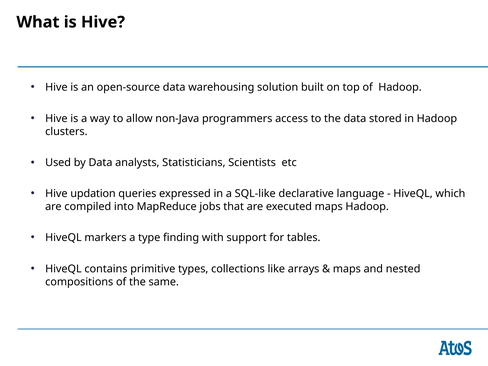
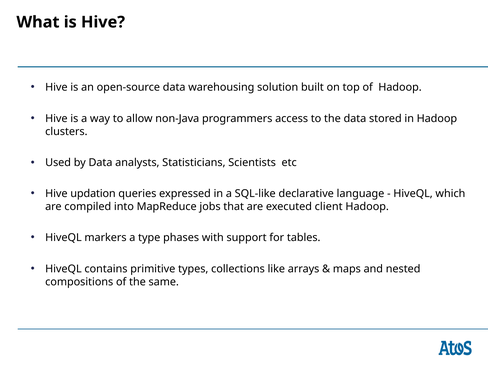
executed maps: maps -> client
finding: finding -> phases
